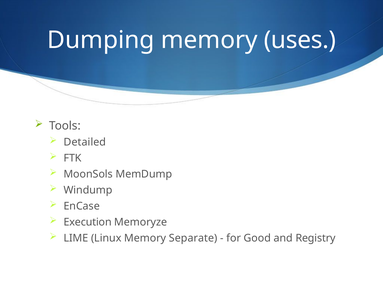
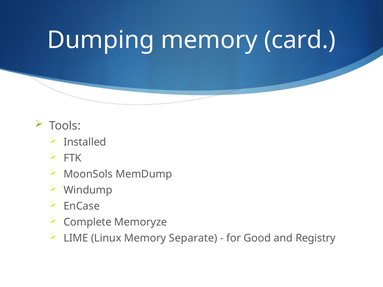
uses: uses -> card
Detailed: Detailed -> Installed
Execution: Execution -> Complete
